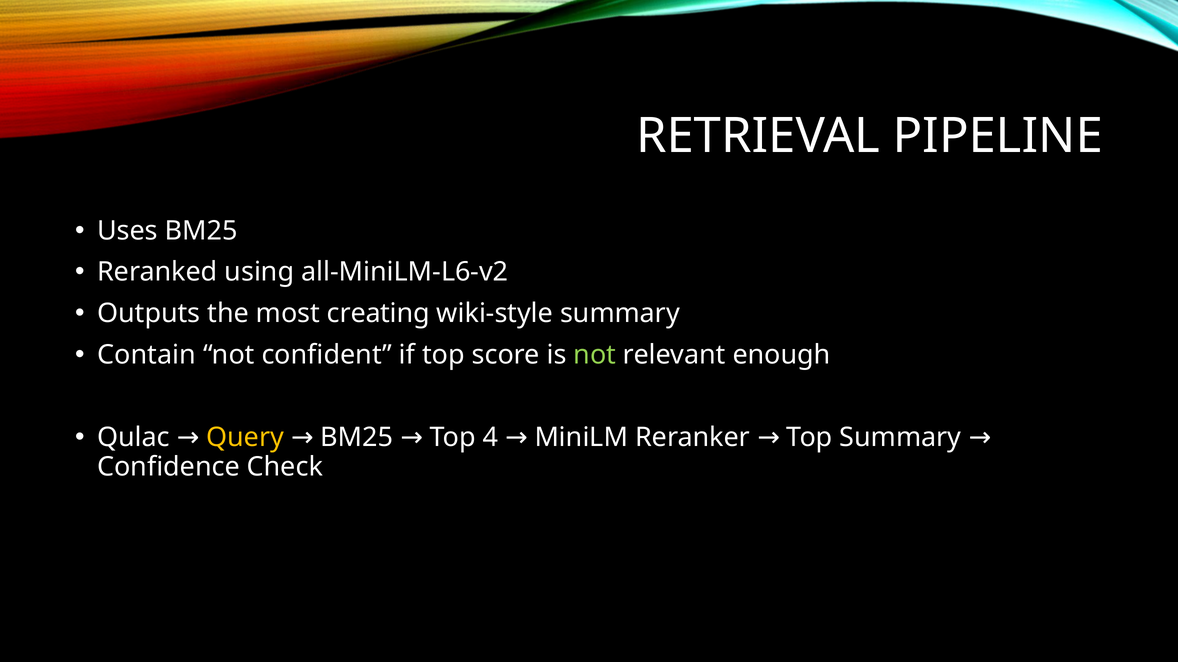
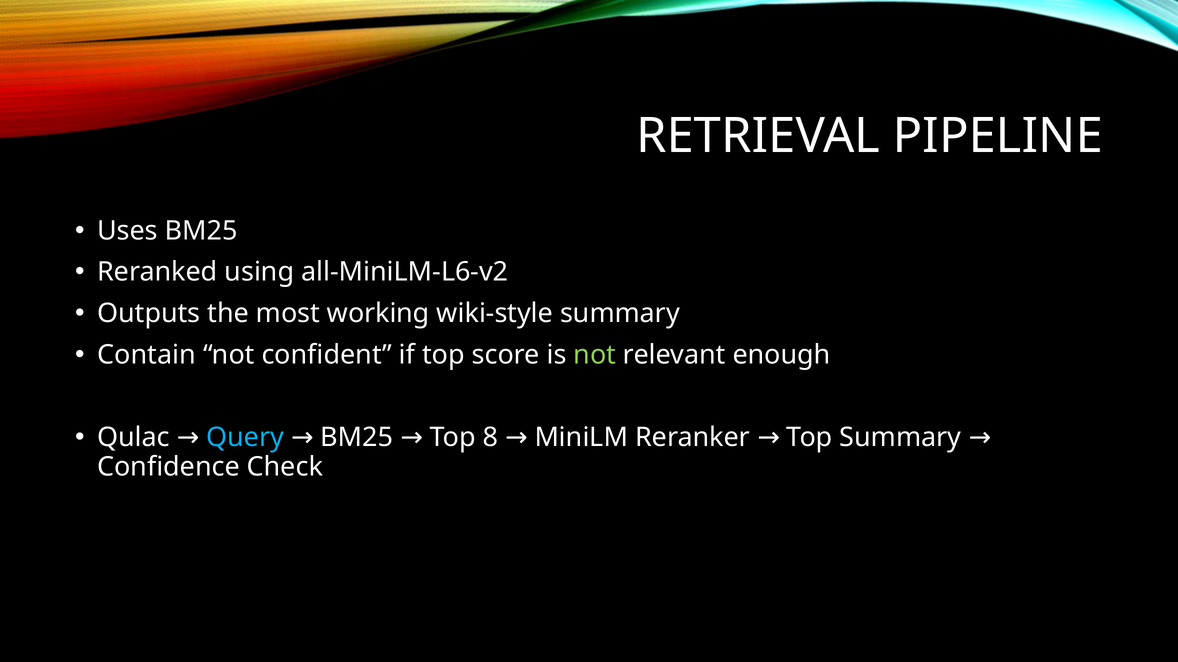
creating: creating -> working
Query colour: yellow -> light blue
4: 4 -> 8
